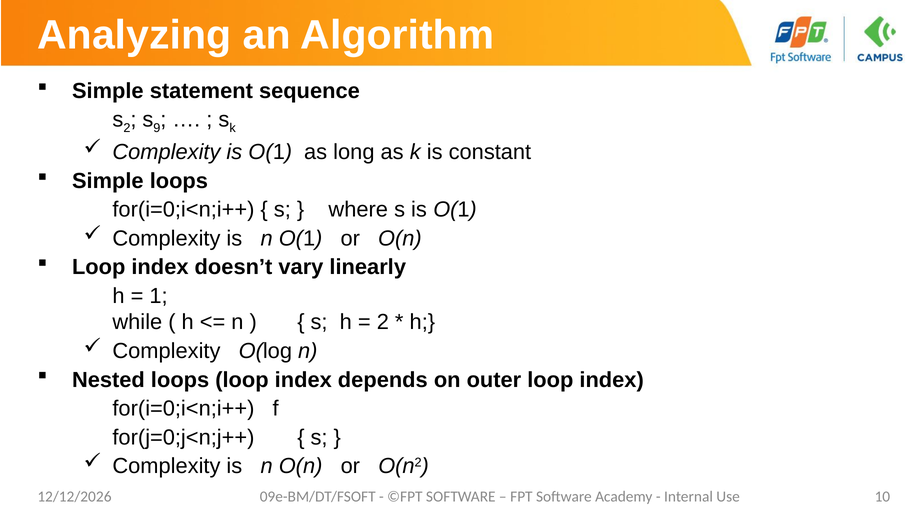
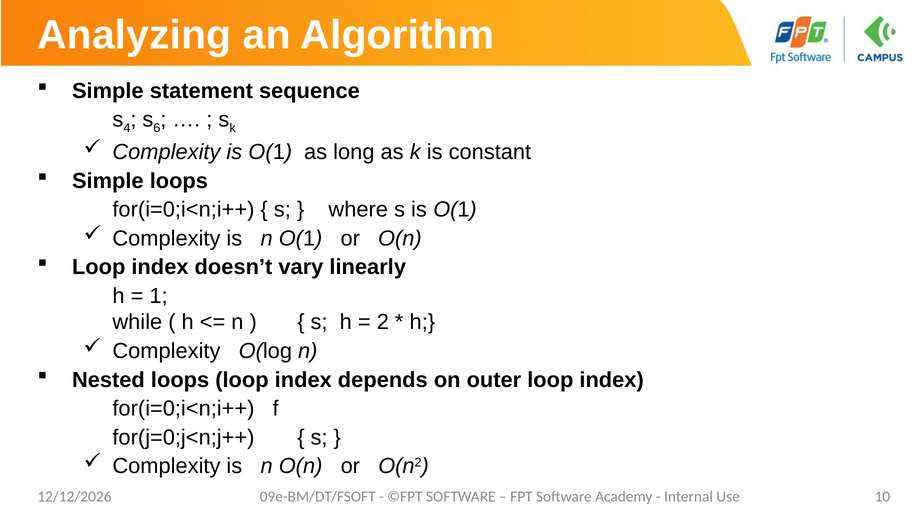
s 2: 2 -> 4
9: 9 -> 6
